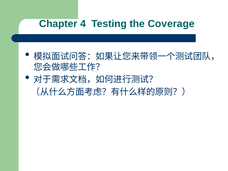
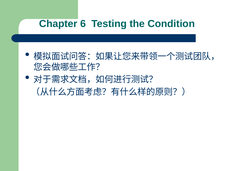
4: 4 -> 6
Coverage: Coverage -> Condition
